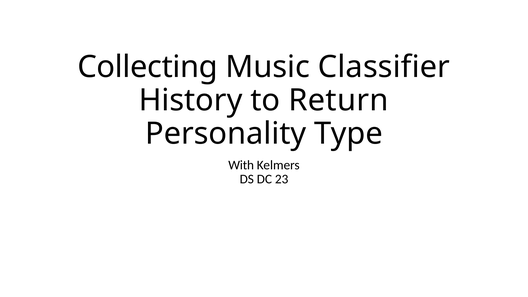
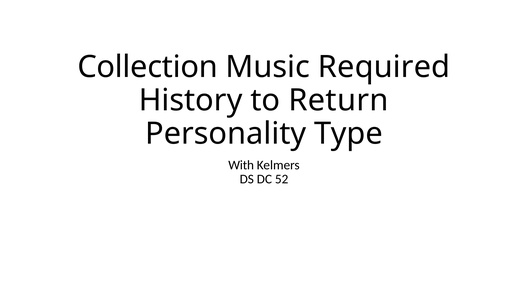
Collecting: Collecting -> Collection
Classifier: Classifier -> Required
23: 23 -> 52
